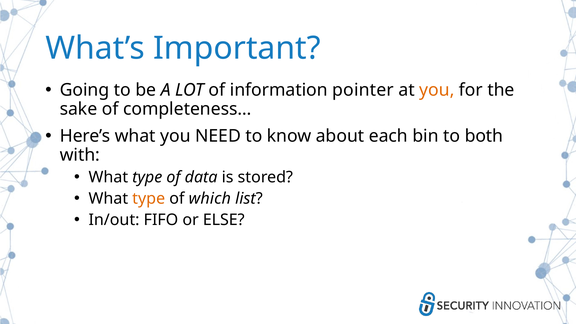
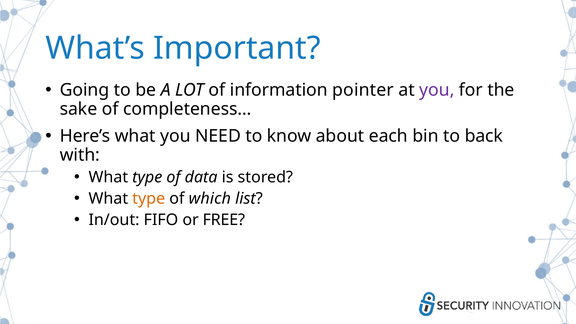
you at (437, 90) colour: orange -> purple
both: both -> back
ELSE: ELSE -> FREE
